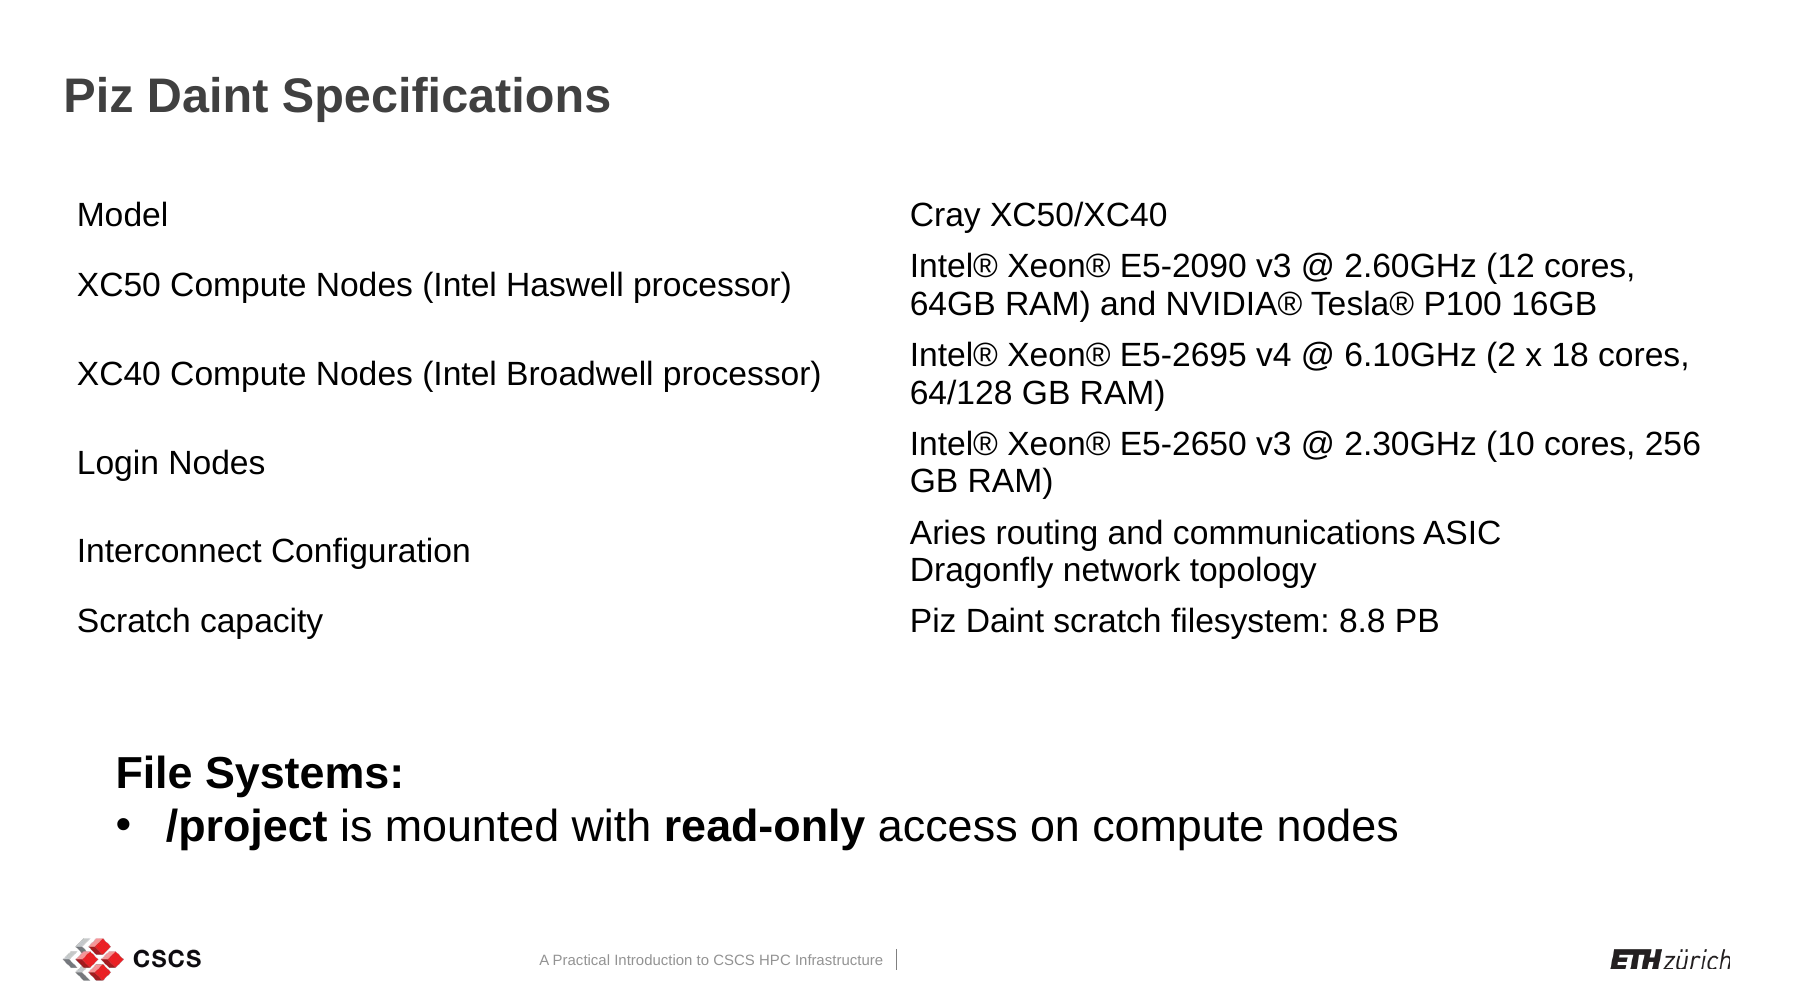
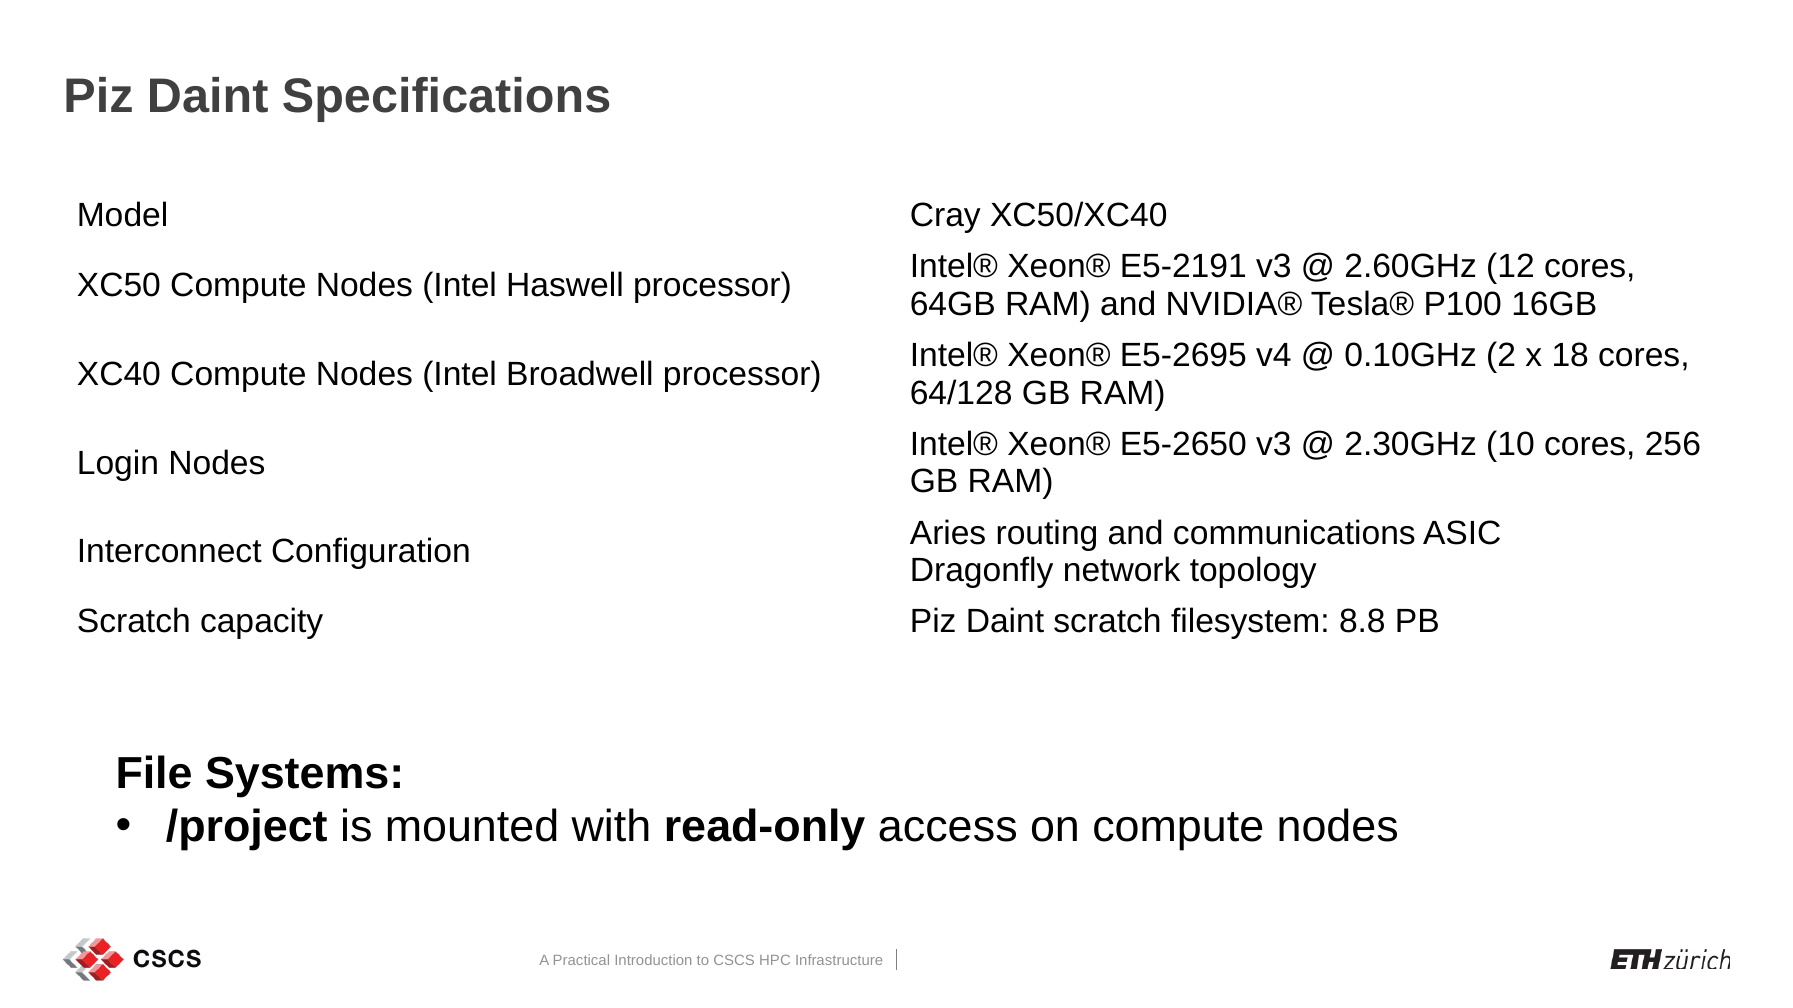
E5-2090: E5-2090 -> E5-2191
6.10GHz: 6.10GHz -> 0.10GHz
